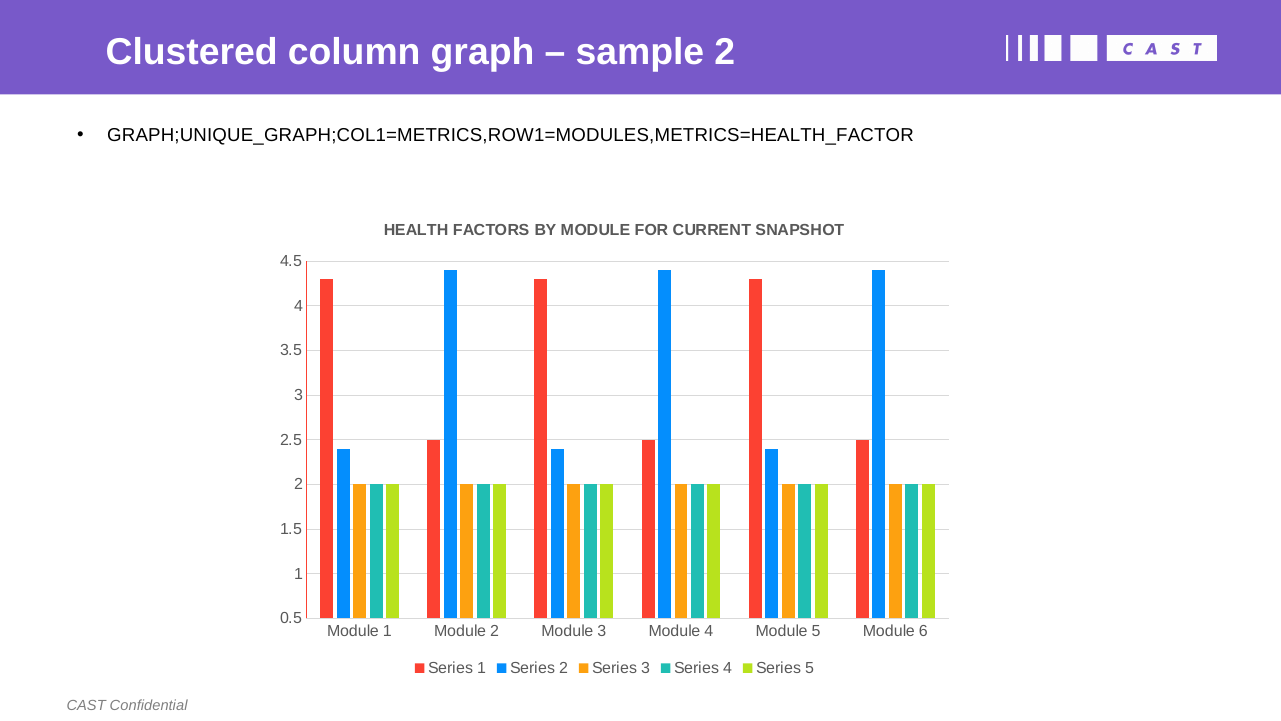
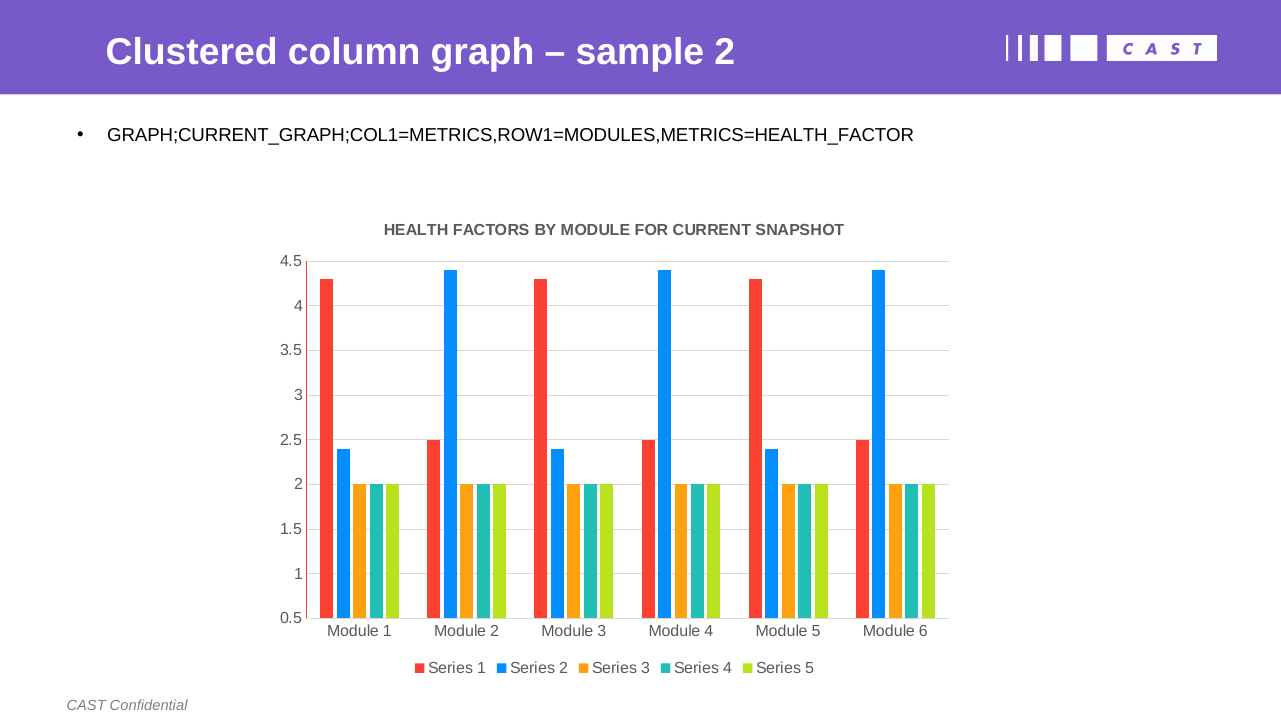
GRAPH;UNIQUE_GRAPH;COL1=METRICS,ROW1=MODULES,METRICS=HEALTH_FACTOR: GRAPH;UNIQUE_GRAPH;COL1=METRICS,ROW1=MODULES,METRICS=HEALTH_FACTOR -> GRAPH;CURRENT_GRAPH;COL1=METRICS,ROW1=MODULES,METRICS=HEALTH_FACTOR
